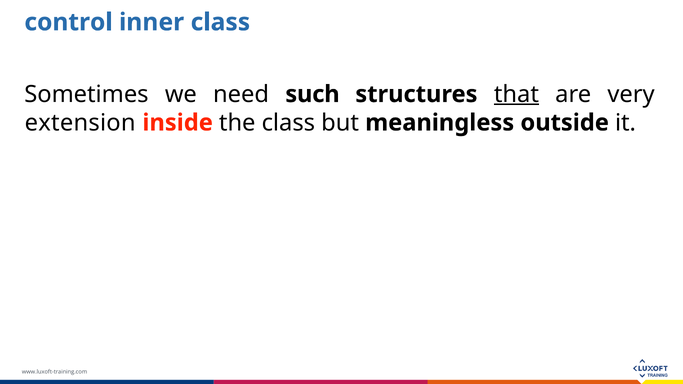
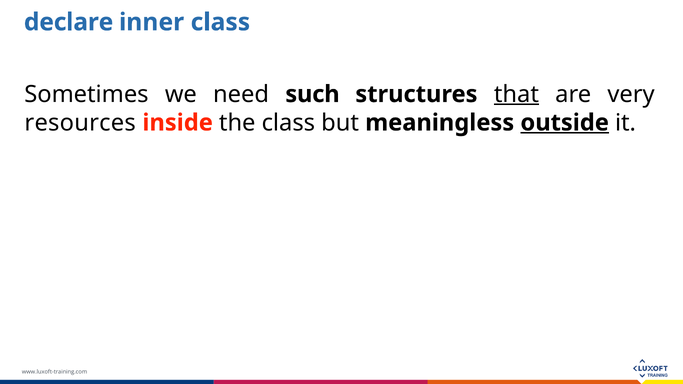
control: control -> declare
extension: extension -> resources
outside underline: none -> present
